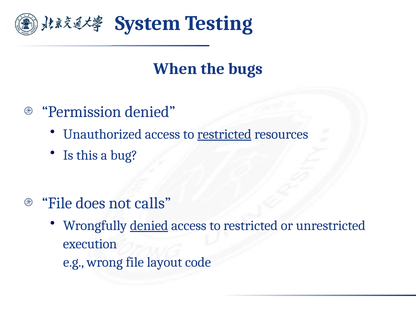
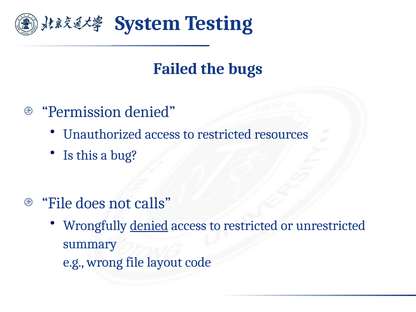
When: When -> Failed
restricted at (224, 134) underline: present -> none
execution: execution -> summary
